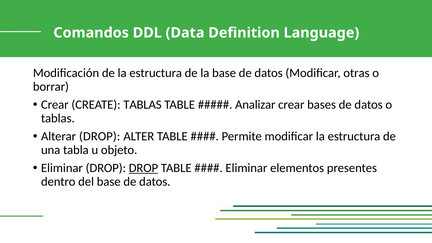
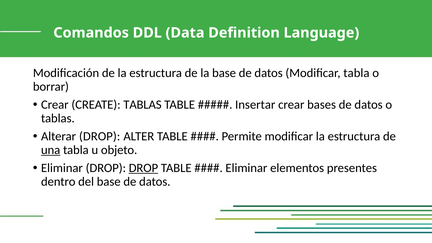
Modificar otras: otras -> tabla
Analizar: Analizar -> Insertar
una underline: none -> present
